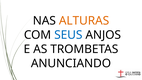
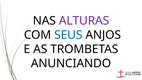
ALTURAS colour: orange -> purple
